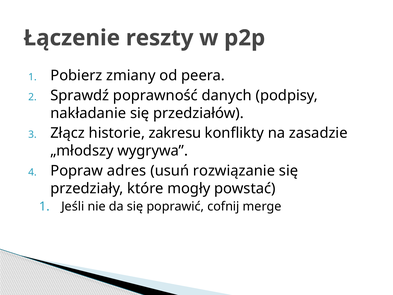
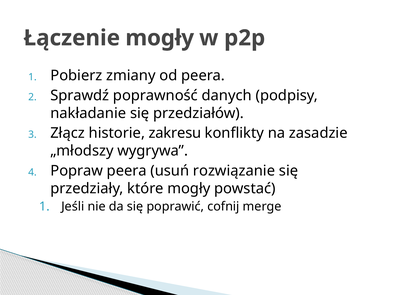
Łączenie reszty: reszty -> mogły
Popraw adres: adres -> peera
